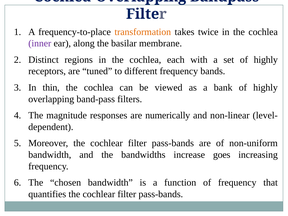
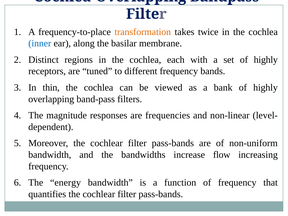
inner colour: purple -> blue
numerically: numerically -> frequencies
goes: goes -> flow
chosen: chosen -> energy
